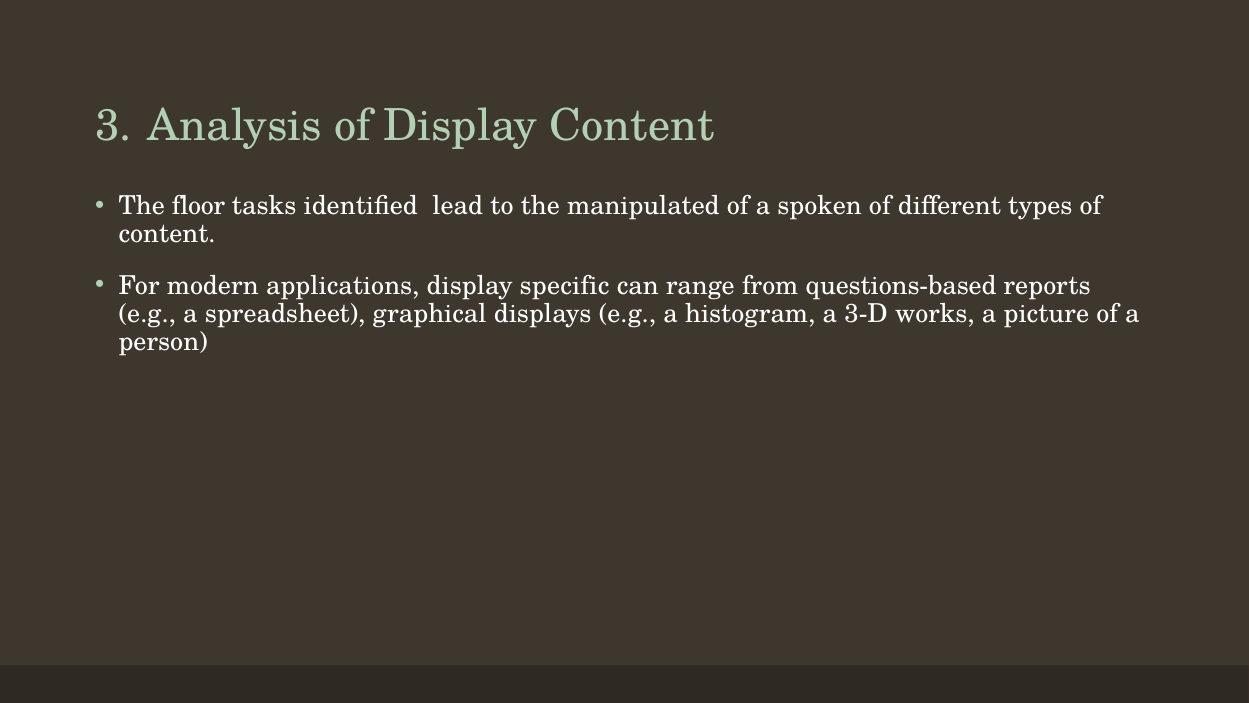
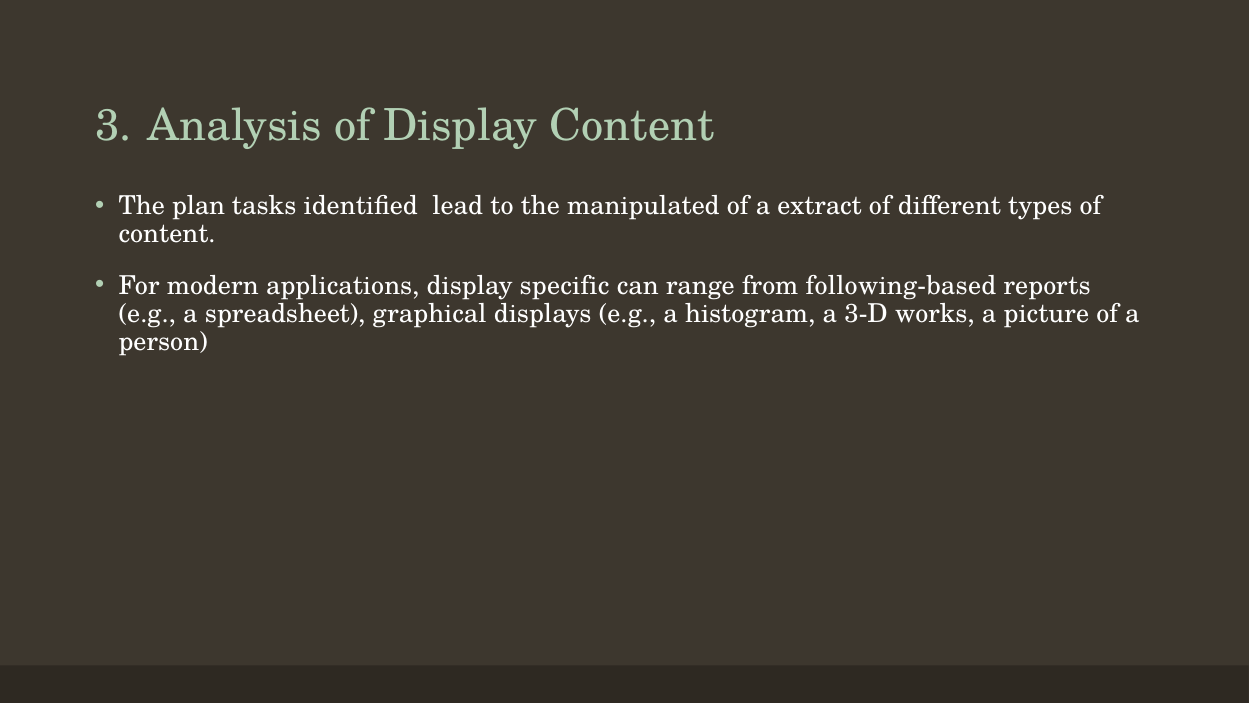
floor: floor -> plan
spoken: spoken -> extract
questions-based: questions-based -> following-based
